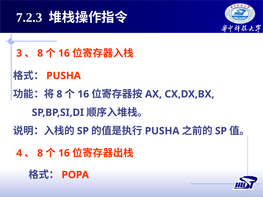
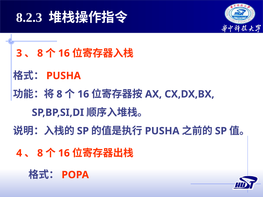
7.2.3: 7.2.3 -> 8.2.3
